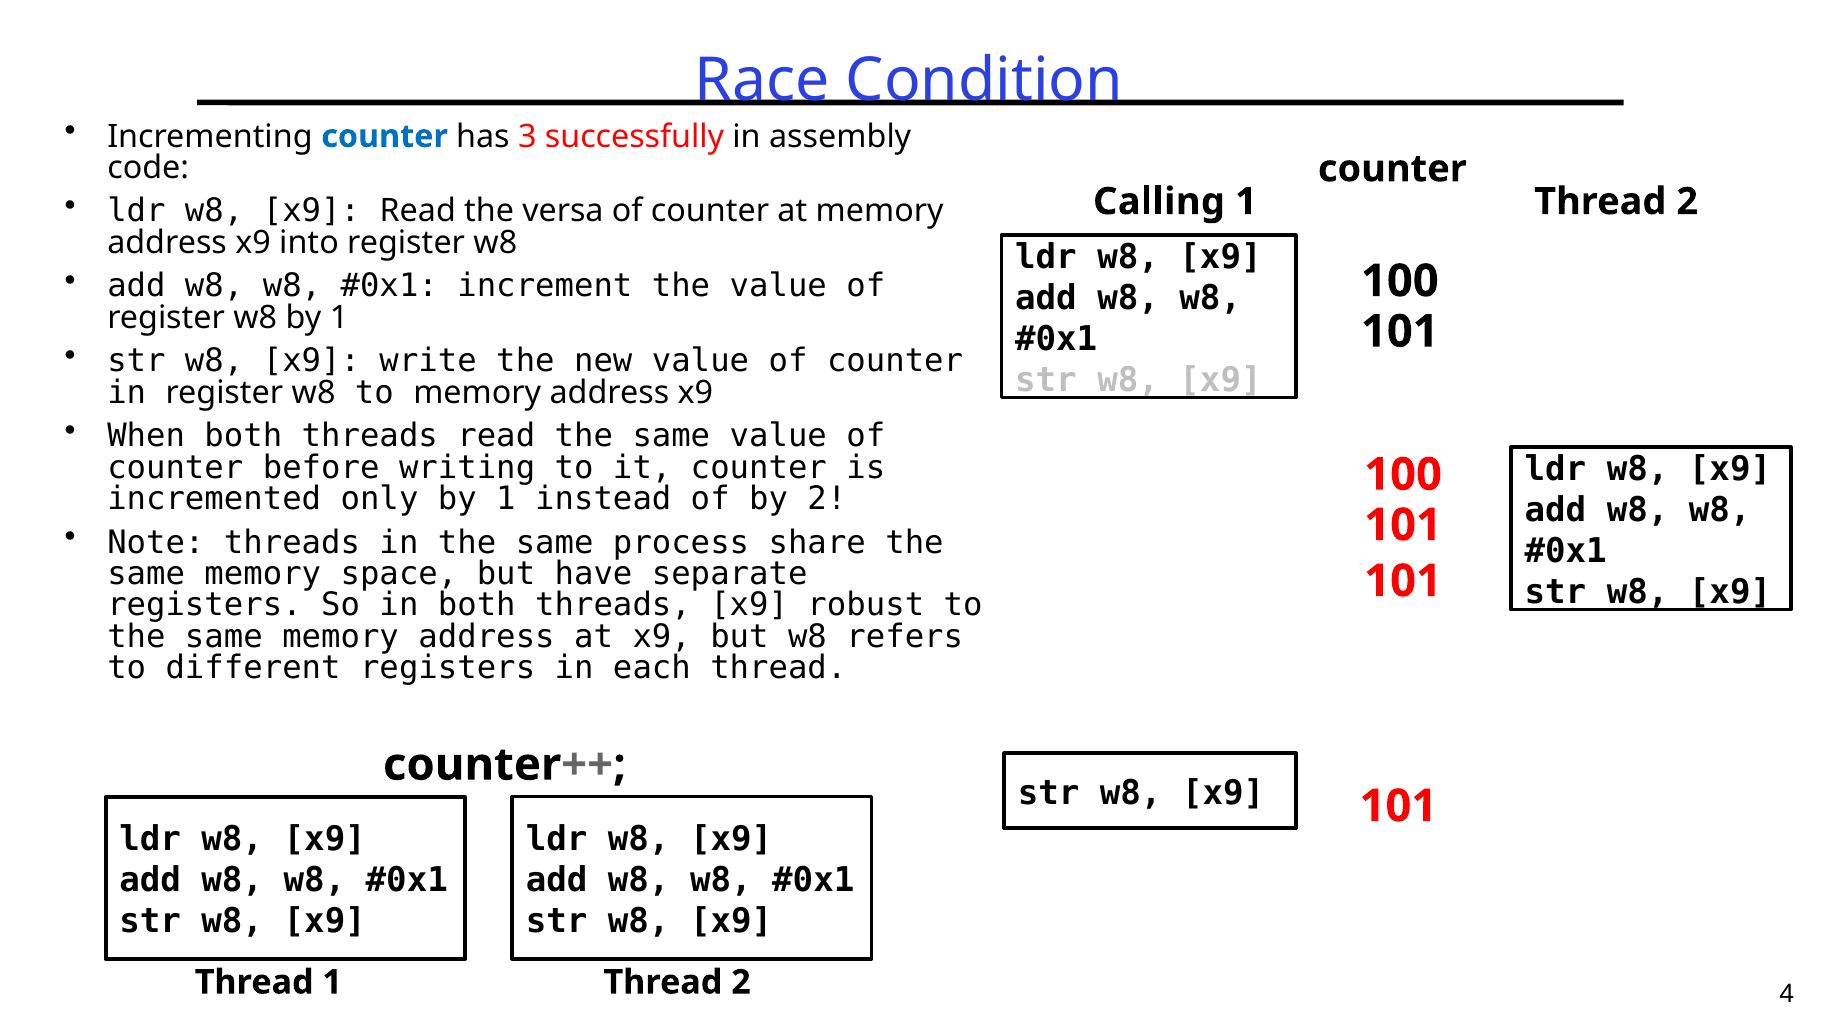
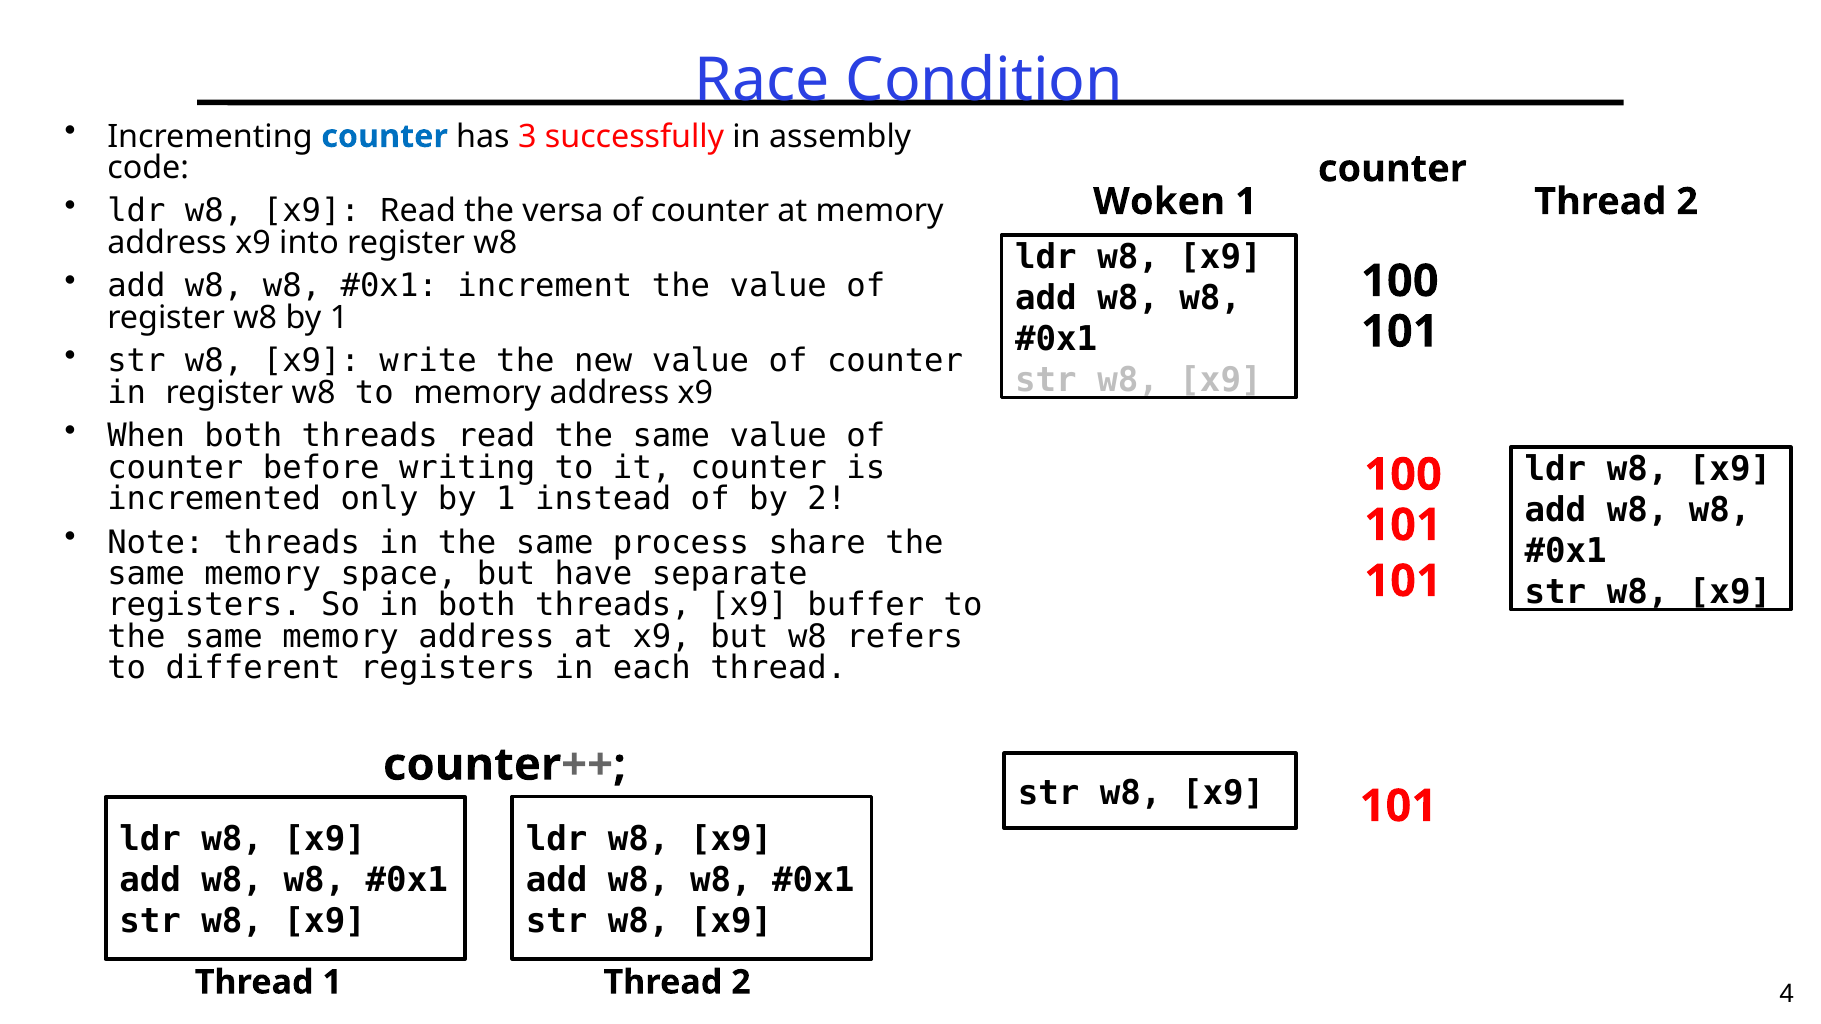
Calling: Calling -> Woken
robust: robust -> buffer
